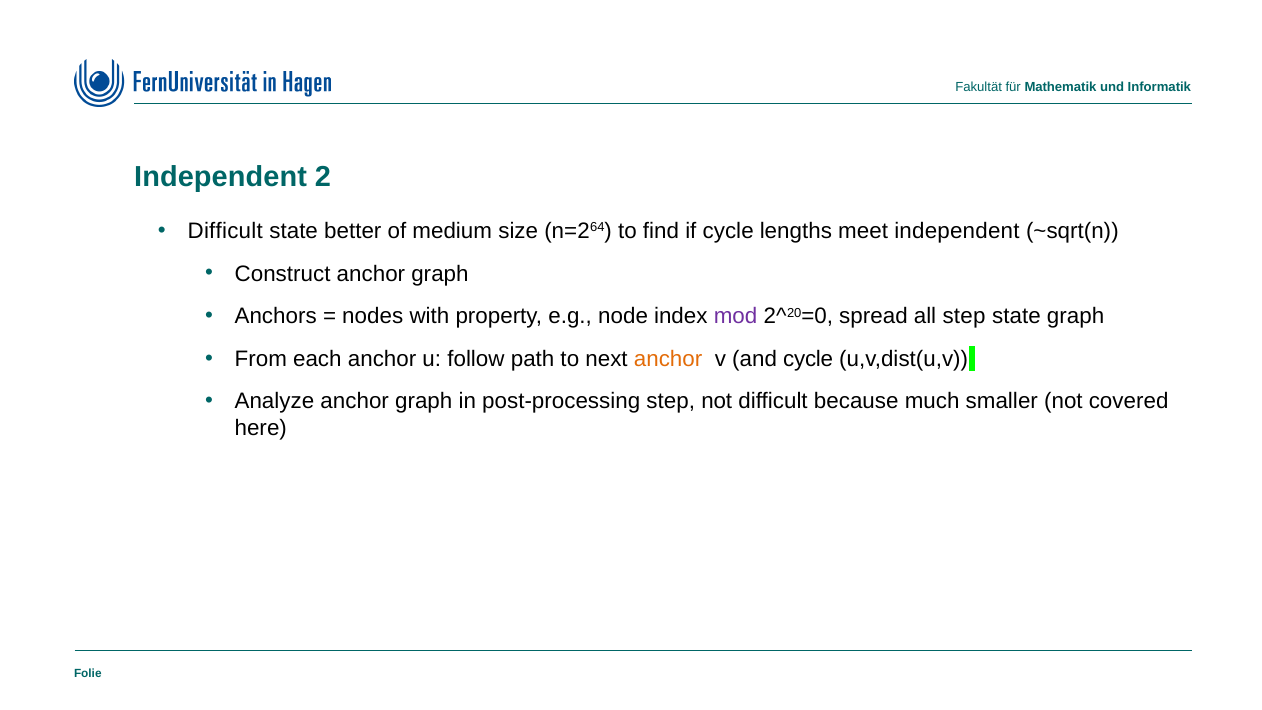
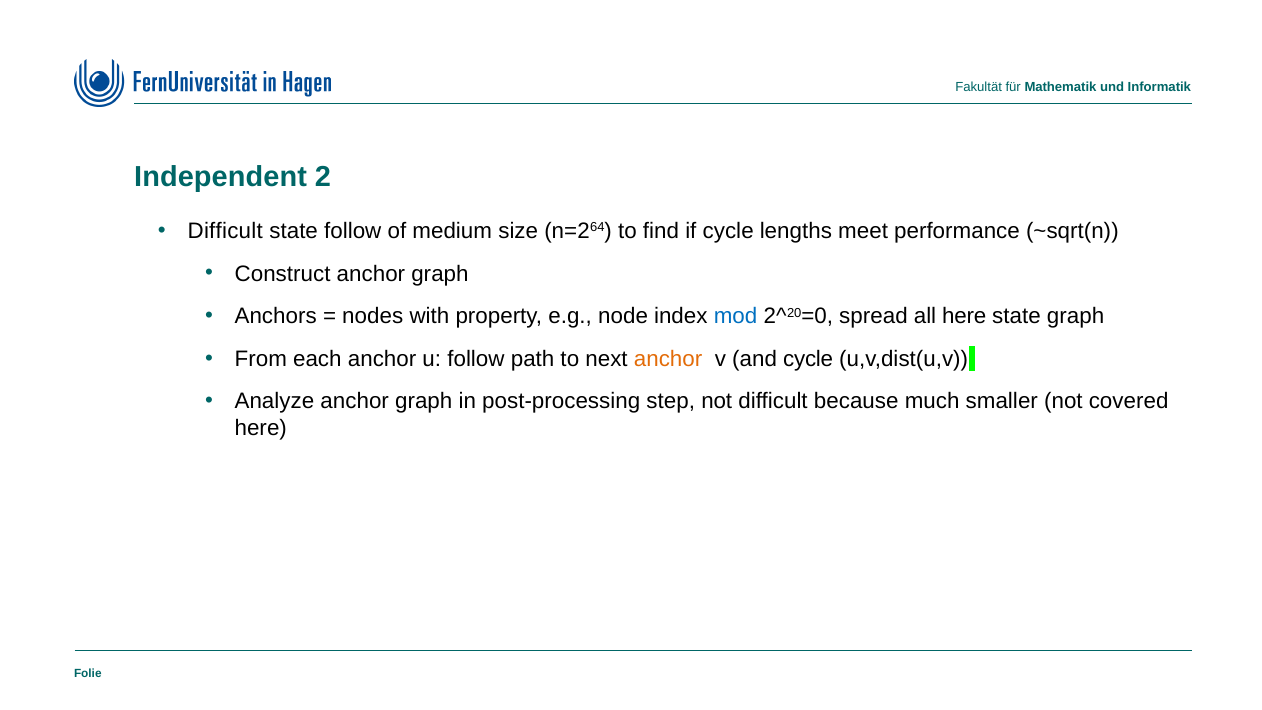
state better: better -> follow
meet independent: independent -> performance
mod colour: purple -> blue
all step: step -> here
